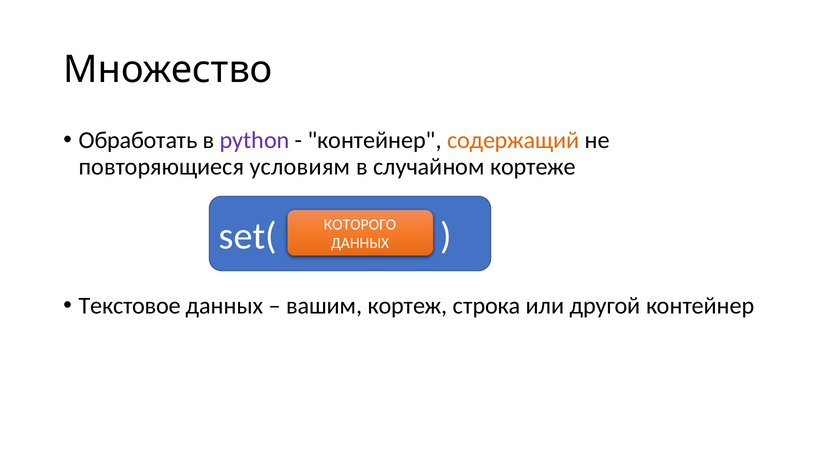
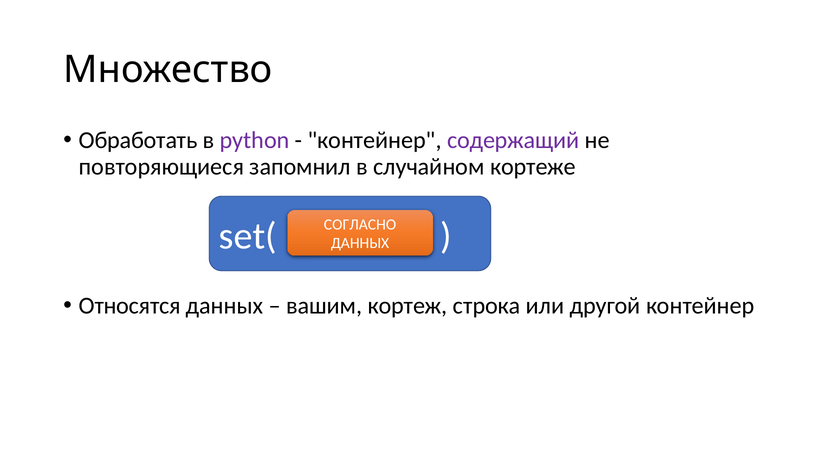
содержащий colour: orange -> purple
условиям: условиям -> запомнил
КОТОРОГО: КОТОРОГО -> СОГЛАСНО
Текстовое: Текстовое -> Относятся
